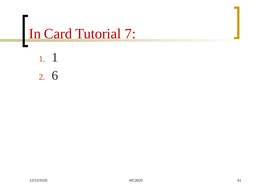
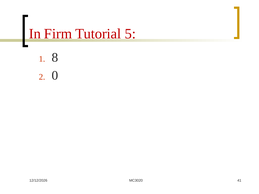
Card: Card -> Firm
7: 7 -> 5
1 at (55, 57): 1 -> 8
6: 6 -> 0
